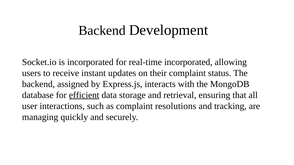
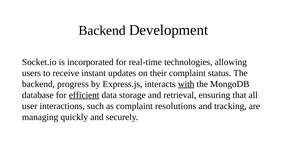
real-time incorporated: incorporated -> technologies
assigned: assigned -> progress
with underline: none -> present
